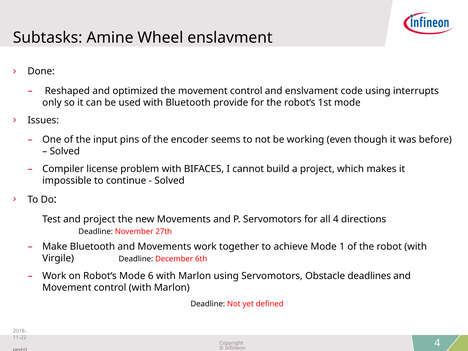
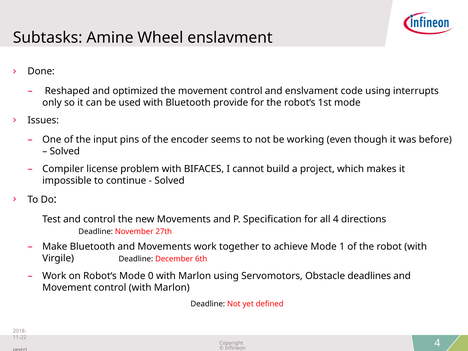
and project: project -> control
P Servomotors: Servomotors -> Specification
6: 6 -> 0
